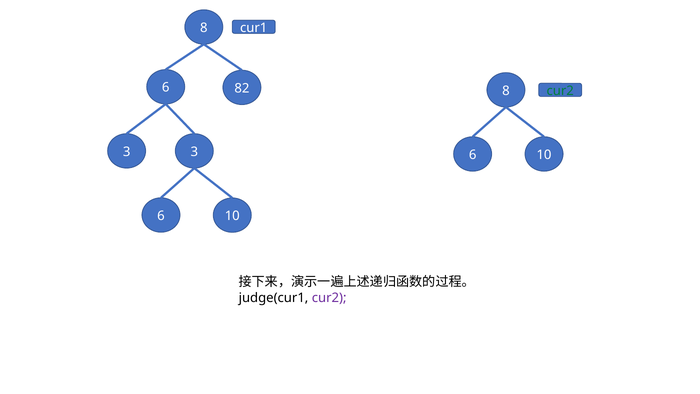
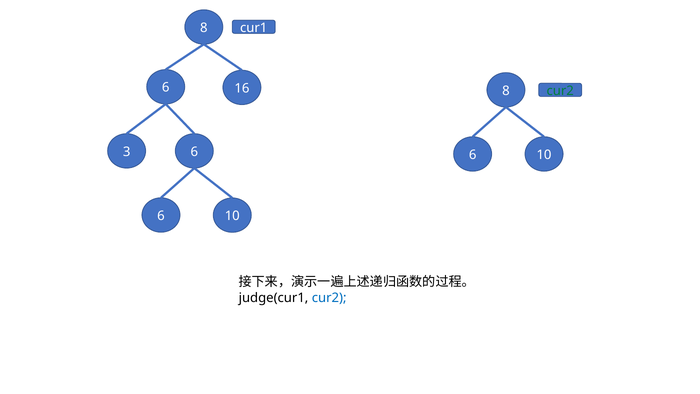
82: 82 -> 16
3 3: 3 -> 6
cur2 at (329, 298) colour: purple -> blue
